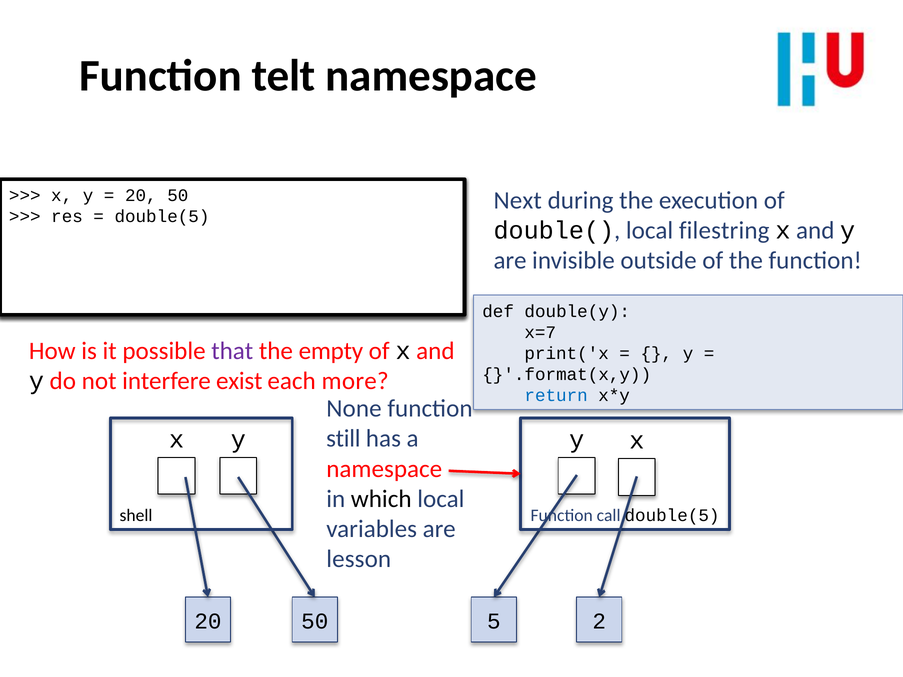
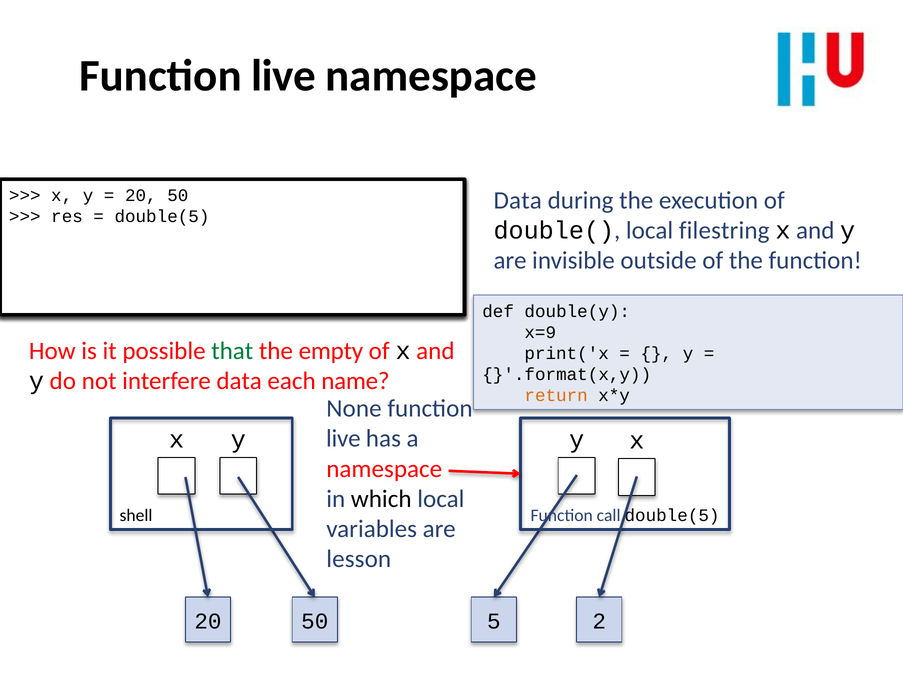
telt at (284, 76): telt -> live
Next at (518, 201): Next -> Data
x=7: x=7 -> x=9
that colour: purple -> green
interfere exist: exist -> data
more: more -> name
return colour: blue -> orange
still at (343, 439): still -> live
